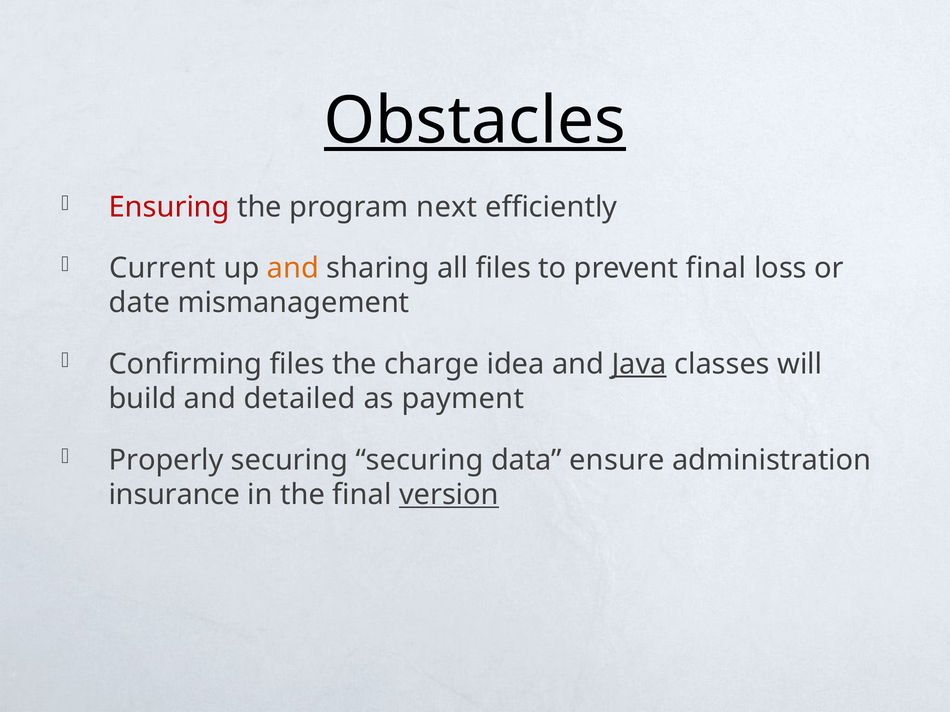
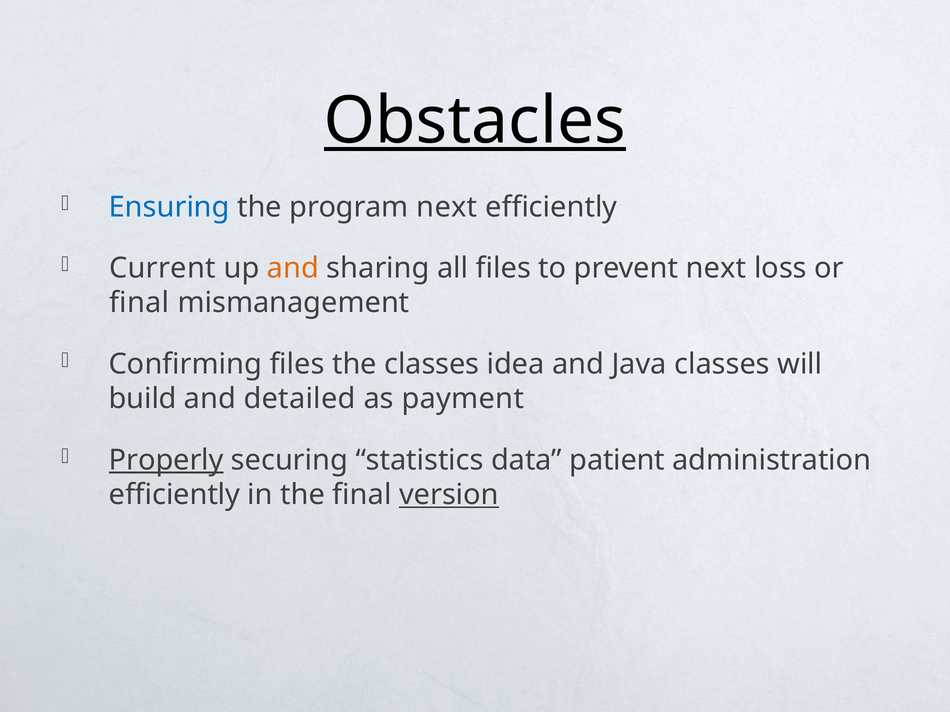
Ensuring colour: red -> blue
prevent final: final -> next
date at (139, 303): date -> final
the charge: charge -> classes
Java underline: present -> none
Properly underline: none -> present
securing securing: securing -> statistics
ensure: ensure -> patient
insurance at (175, 495): insurance -> efficiently
